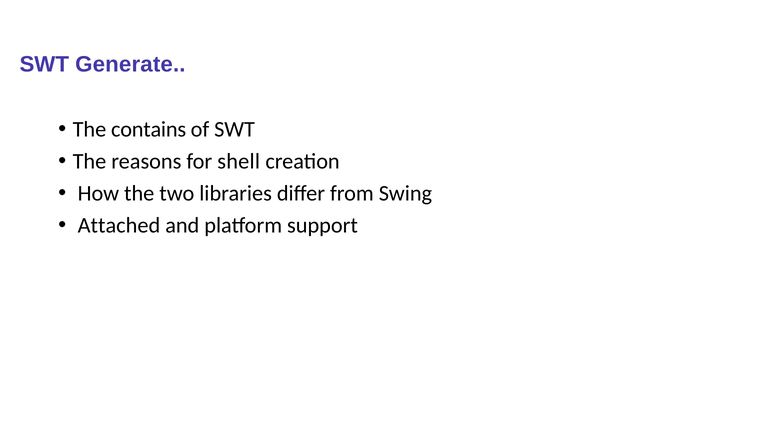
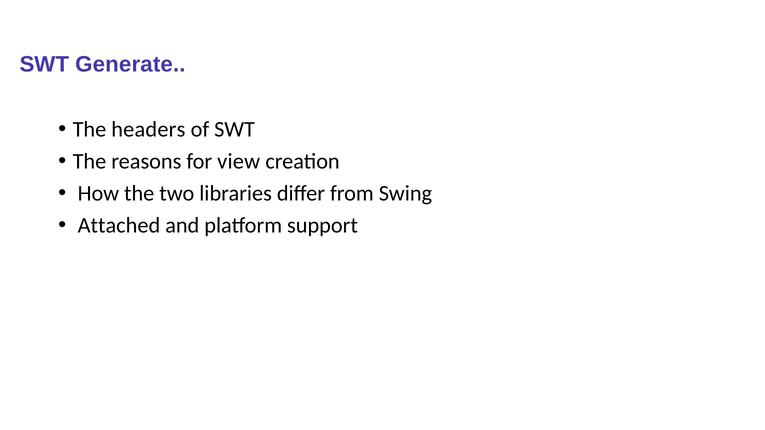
contains: contains -> headers
shell: shell -> view
